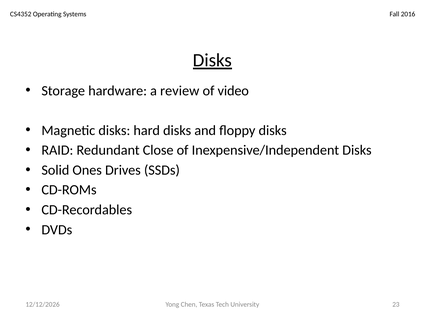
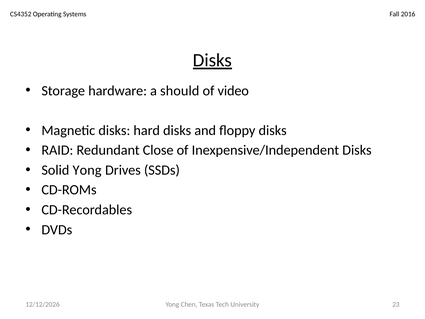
review: review -> should
Solid Ones: Ones -> Yong
